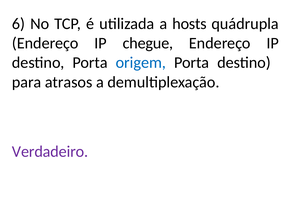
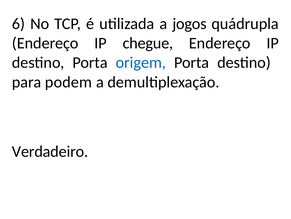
hosts: hosts -> jogos
atrasos: atrasos -> podem
Verdadeiro colour: purple -> black
